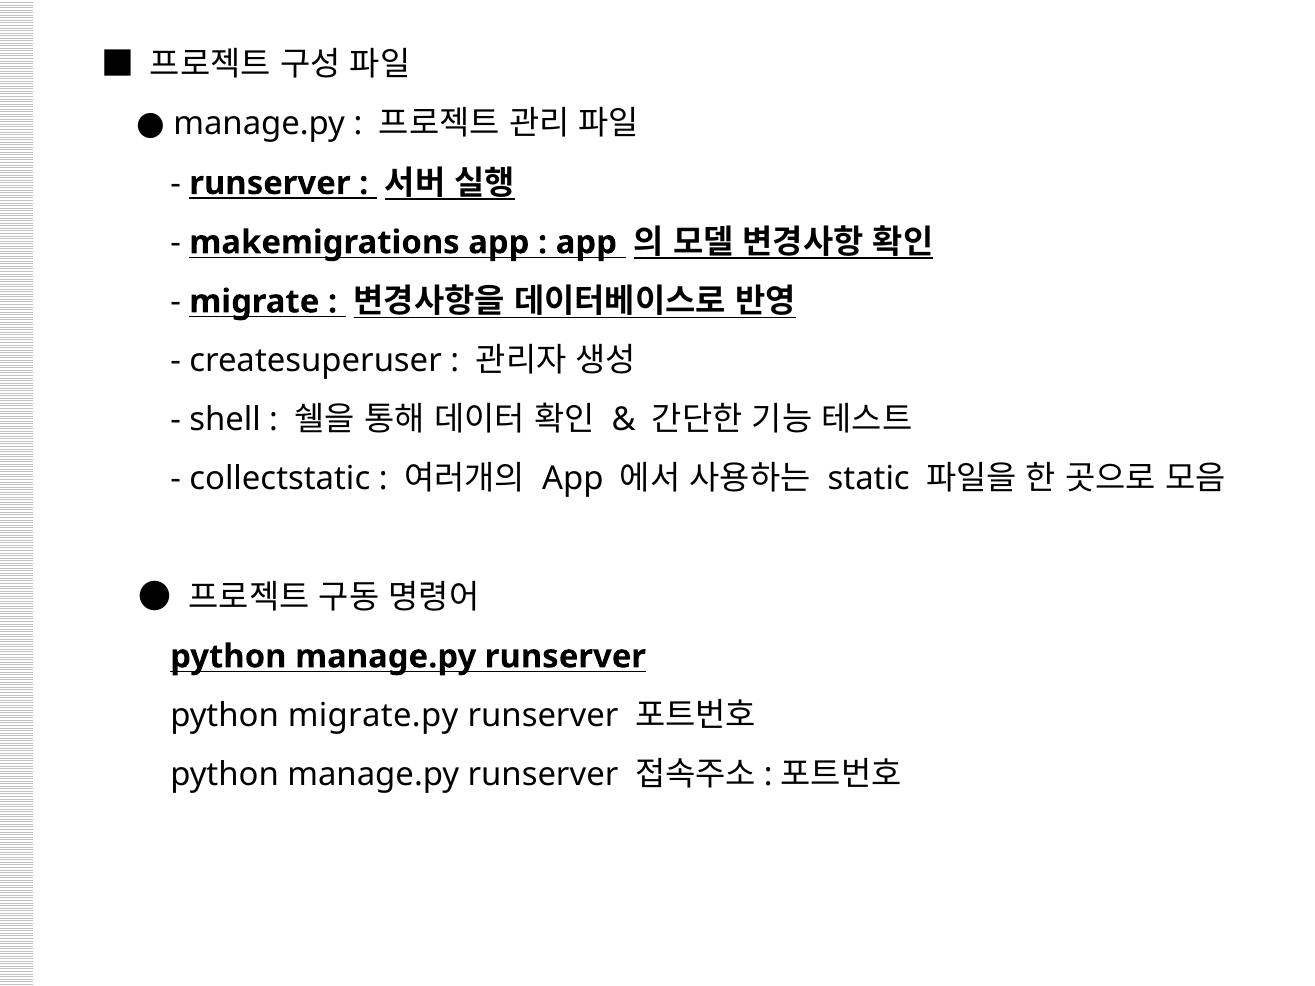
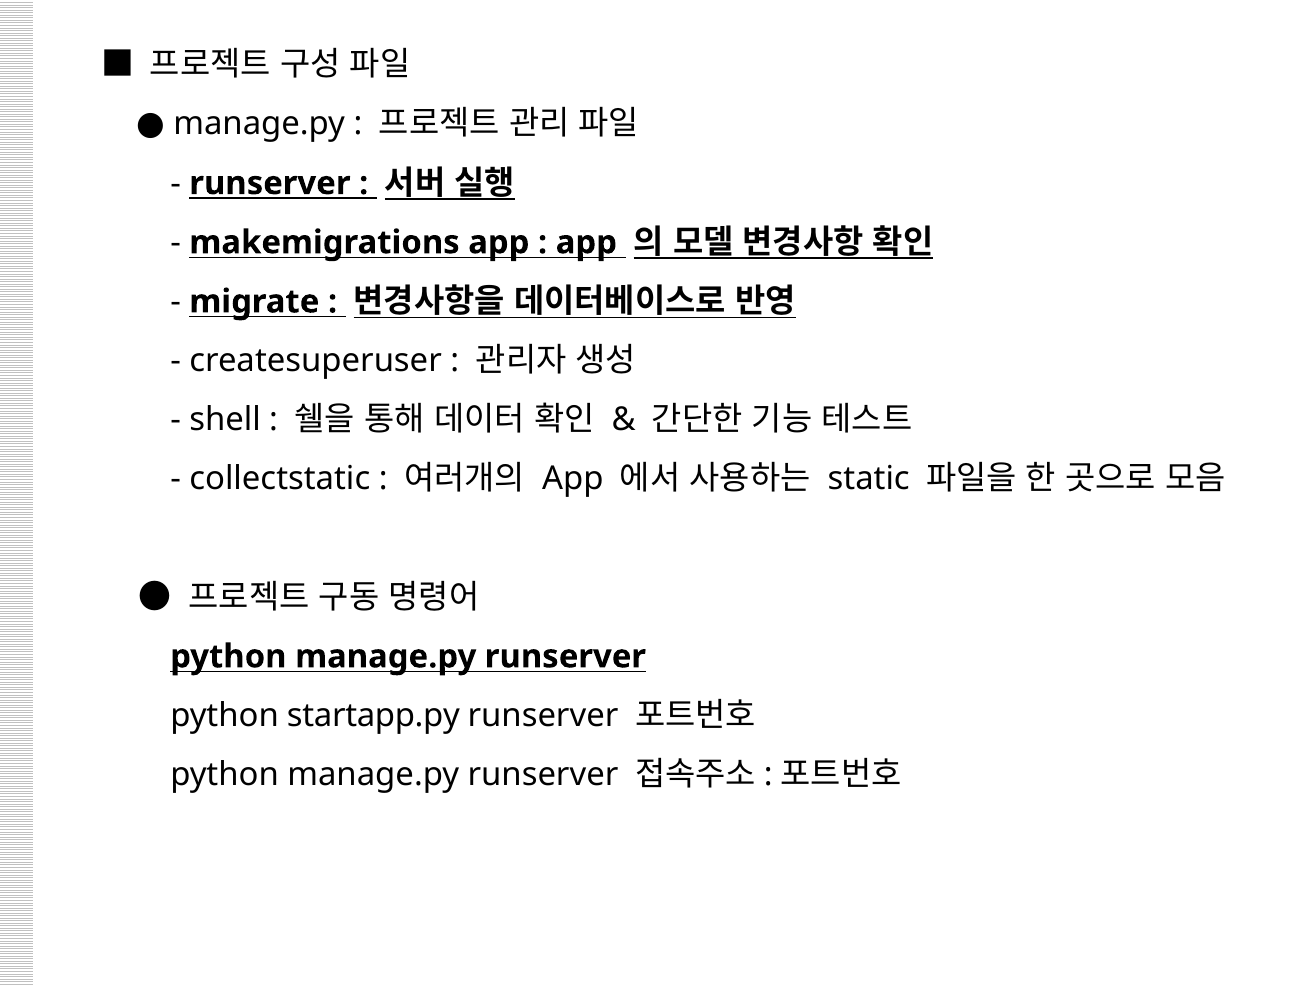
migrate.py: migrate.py -> startapp.py
